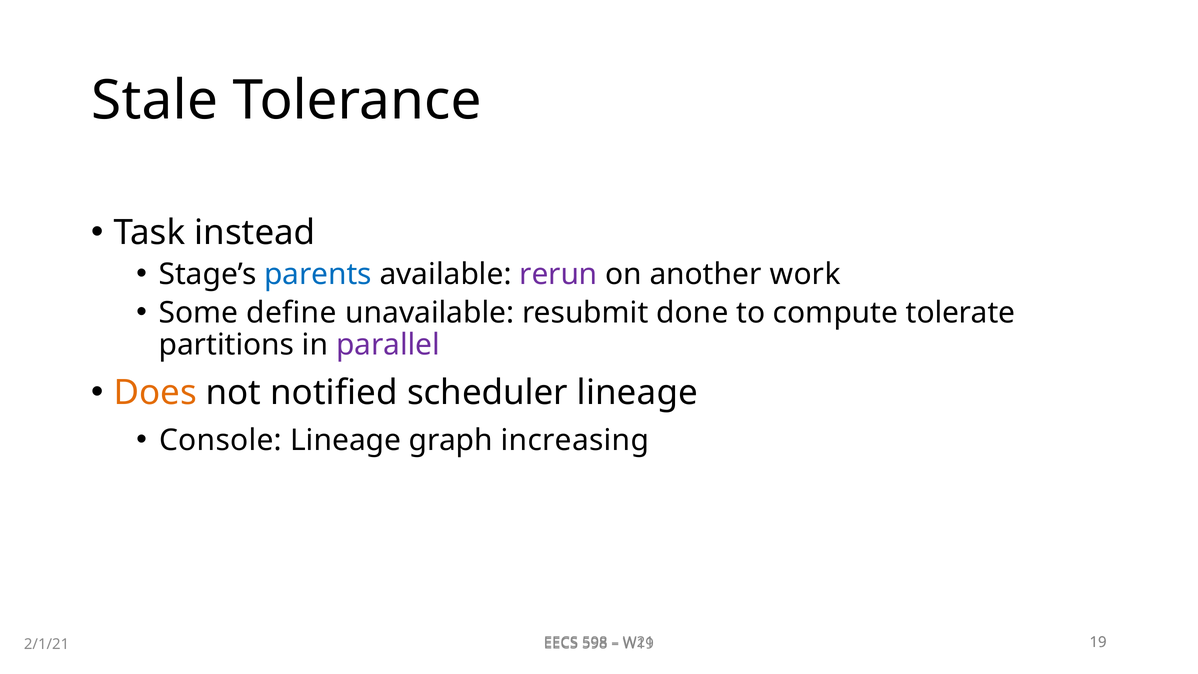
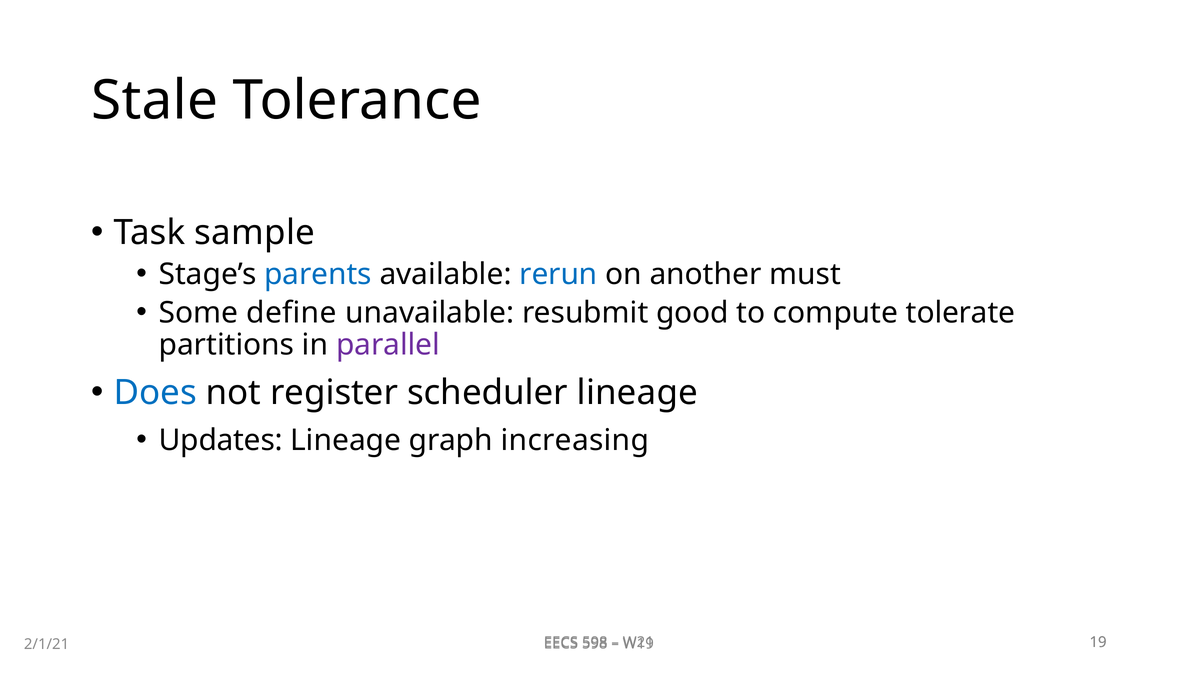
instead: instead -> sample
rerun colour: purple -> blue
work: work -> must
done: done -> good
Does colour: orange -> blue
notified: notified -> register
Console: Console -> Updates
